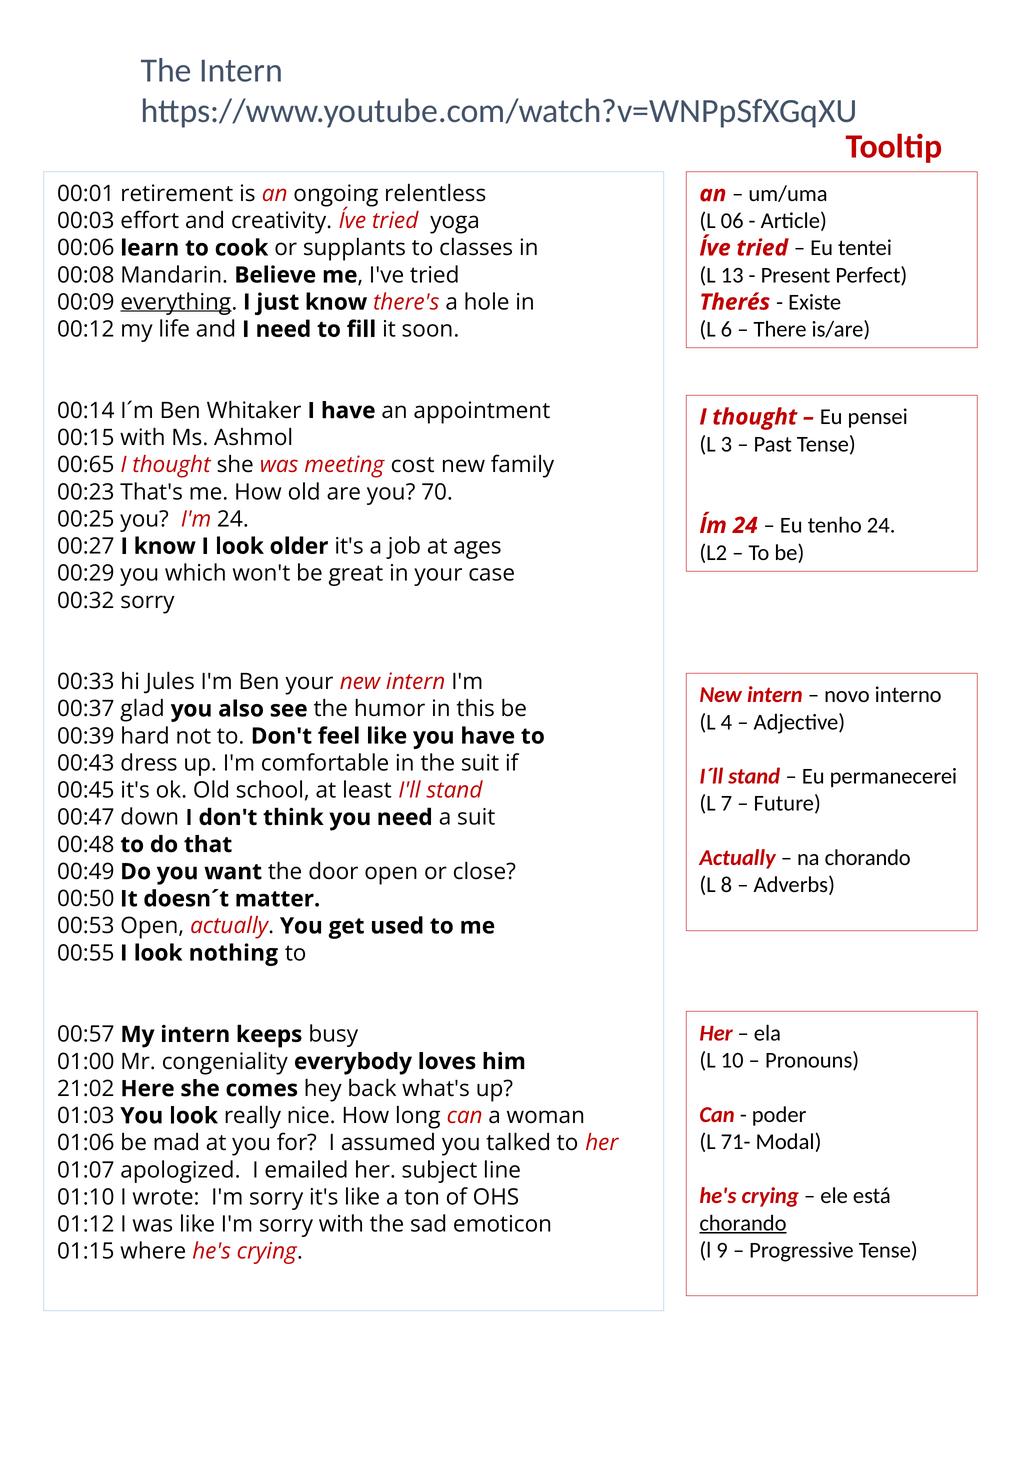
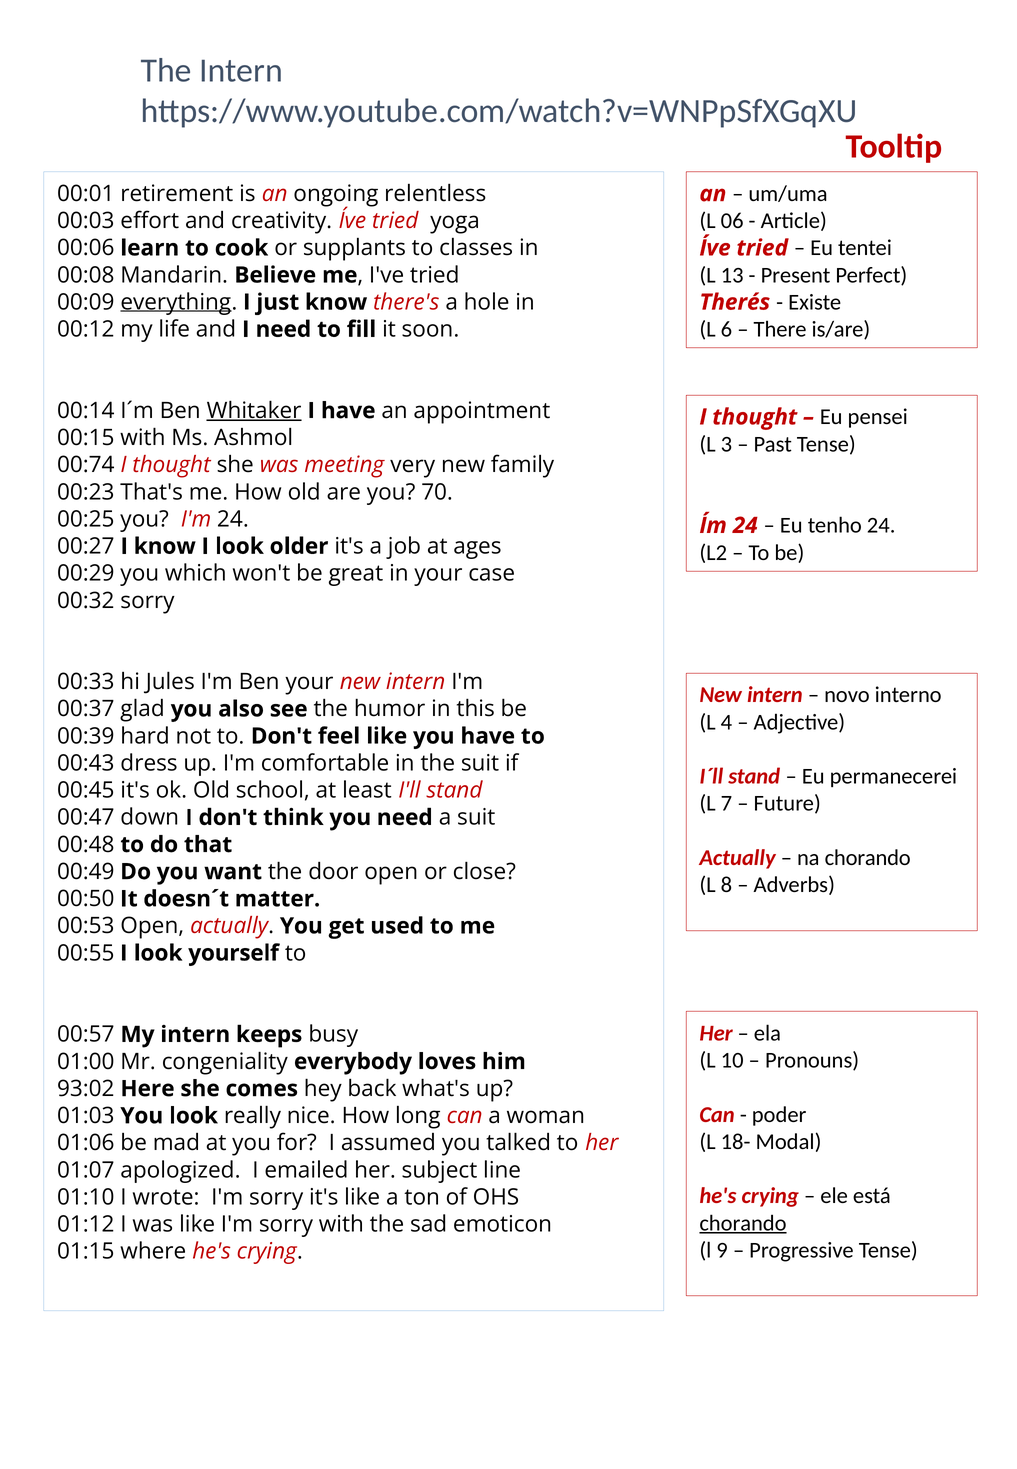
Whitaker underline: none -> present
00:65: 00:65 -> 00:74
cost: cost -> very
nothing: nothing -> yourself
21:02: 21:02 -> 93:02
71-: 71- -> 18-
